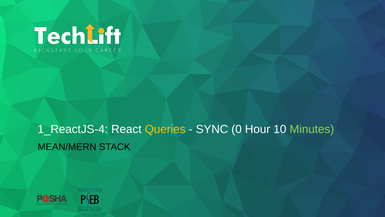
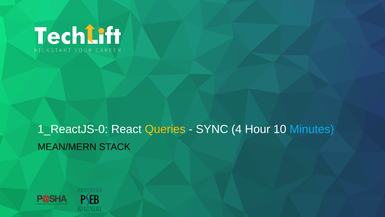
1_ReactJS-4: 1_ReactJS-4 -> 1_ReactJS-0
0: 0 -> 4
Minutes colour: light green -> light blue
